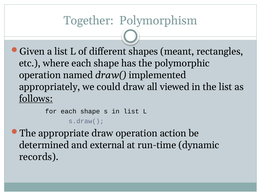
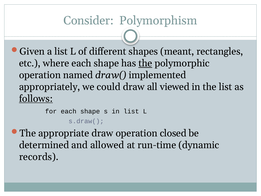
Together: Together -> Consider
the at (145, 63) underline: none -> present
action: action -> closed
external: external -> allowed
